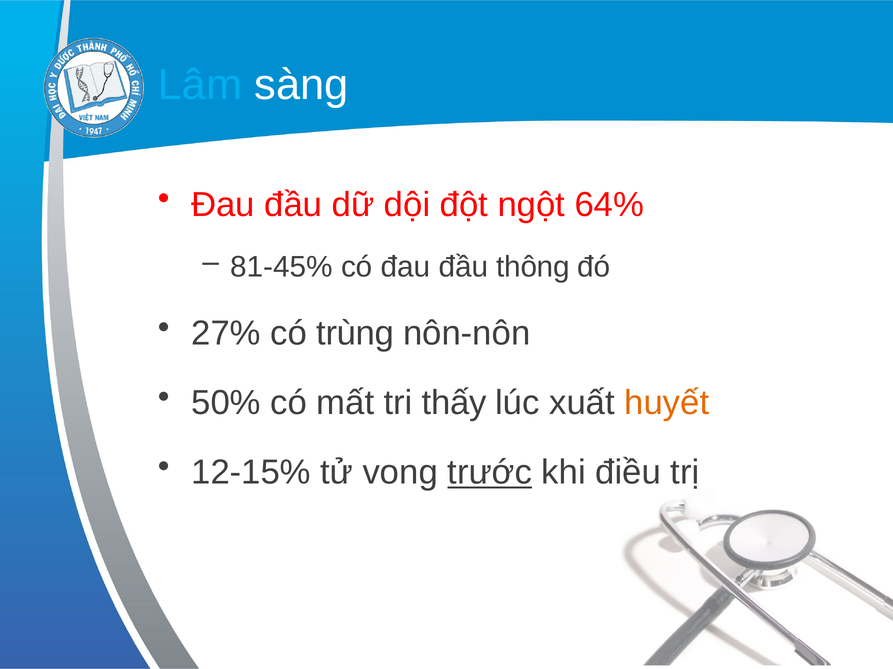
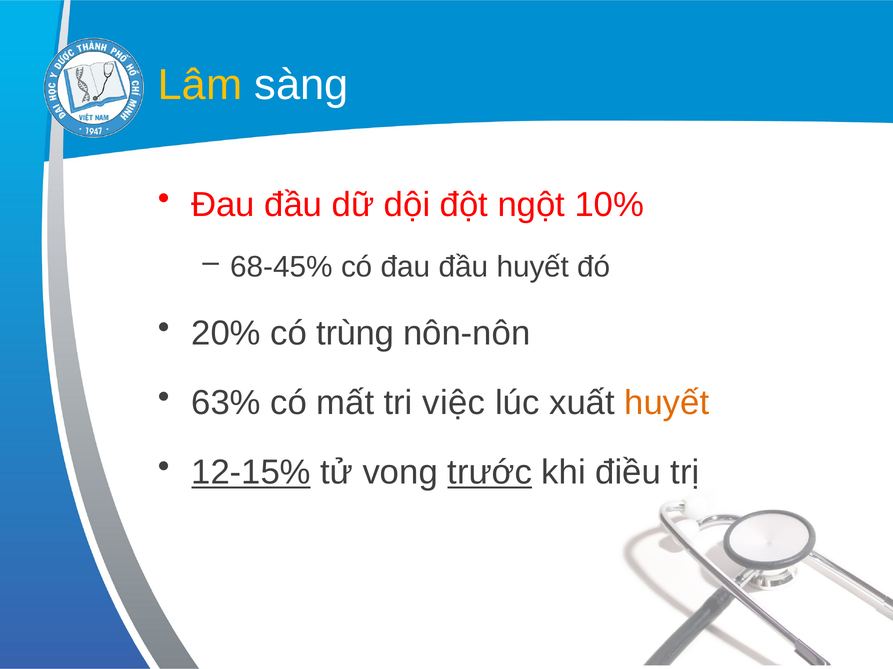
Lâm colour: light blue -> yellow
64%: 64% -> 10%
81-45%: 81-45% -> 68-45%
đầu thông: thông -> huyết
27%: 27% -> 20%
50%: 50% -> 63%
thấy: thấy -> việc
12-15% underline: none -> present
